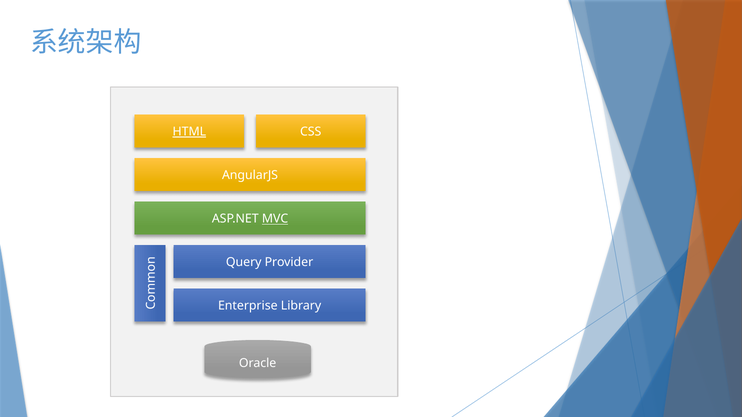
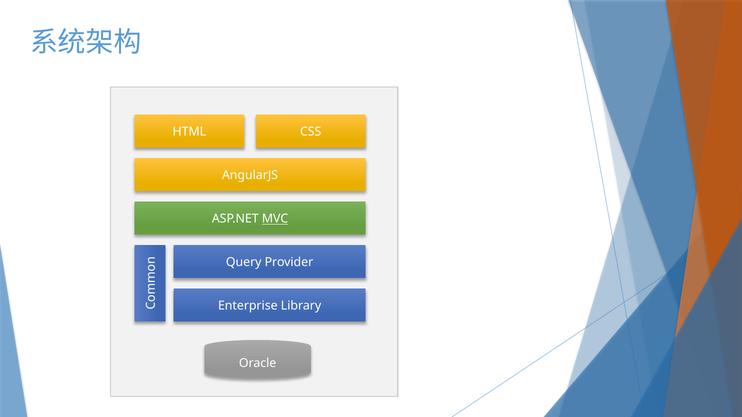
HTML underline: present -> none
